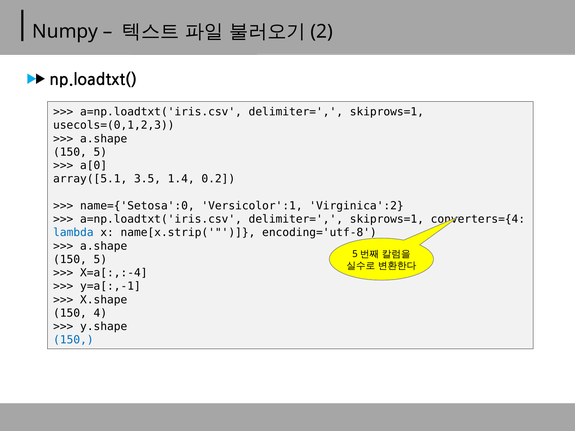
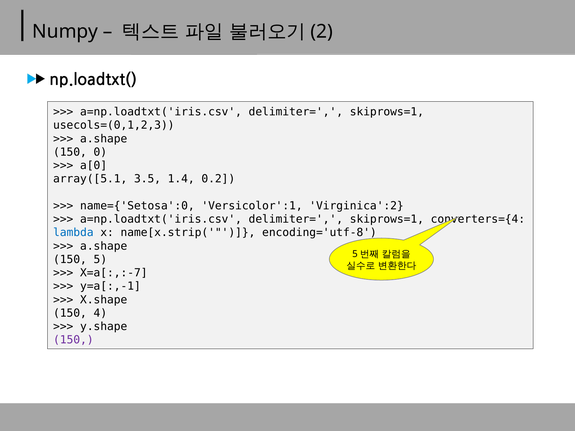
5 at (100, 152): 5 -> 0
X=a[:,:-4: X=a[:,:-4 -> X=a[:,:-7
150 at (73, 340) colour: blue -> purple
